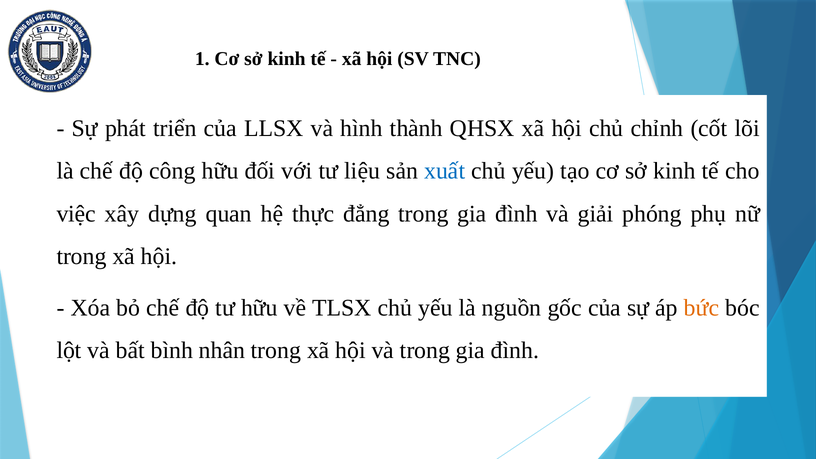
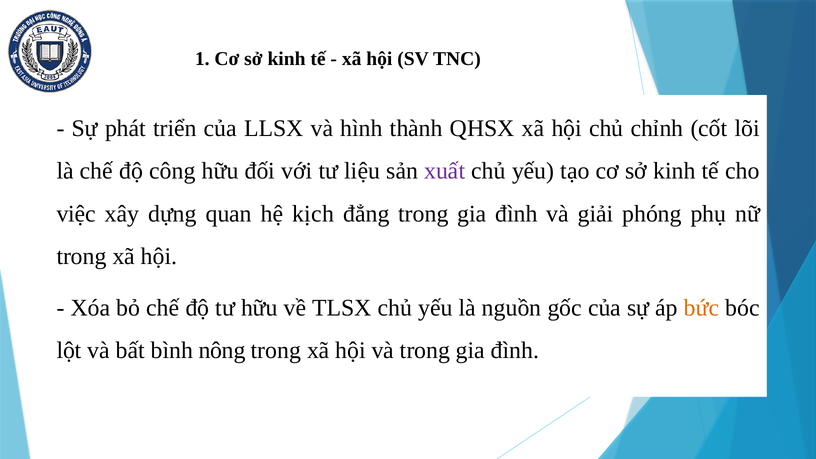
xuất colour: blue -> purple
thực: thực -> kịch
nhân: nhân -> nông
